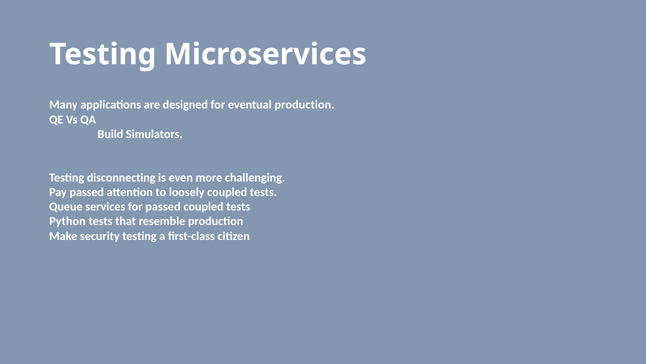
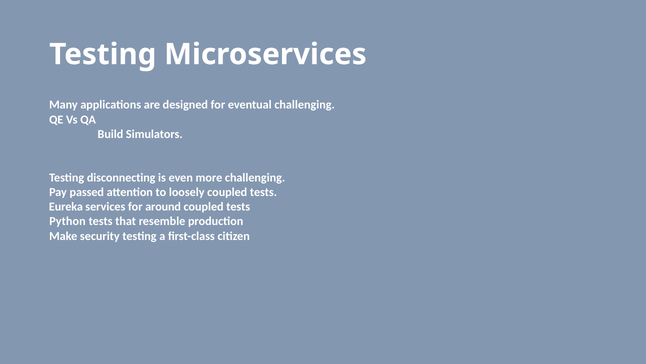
eventual production: production -> challenging
Queue: Queue -> Eureka
for passed: passed -> around
